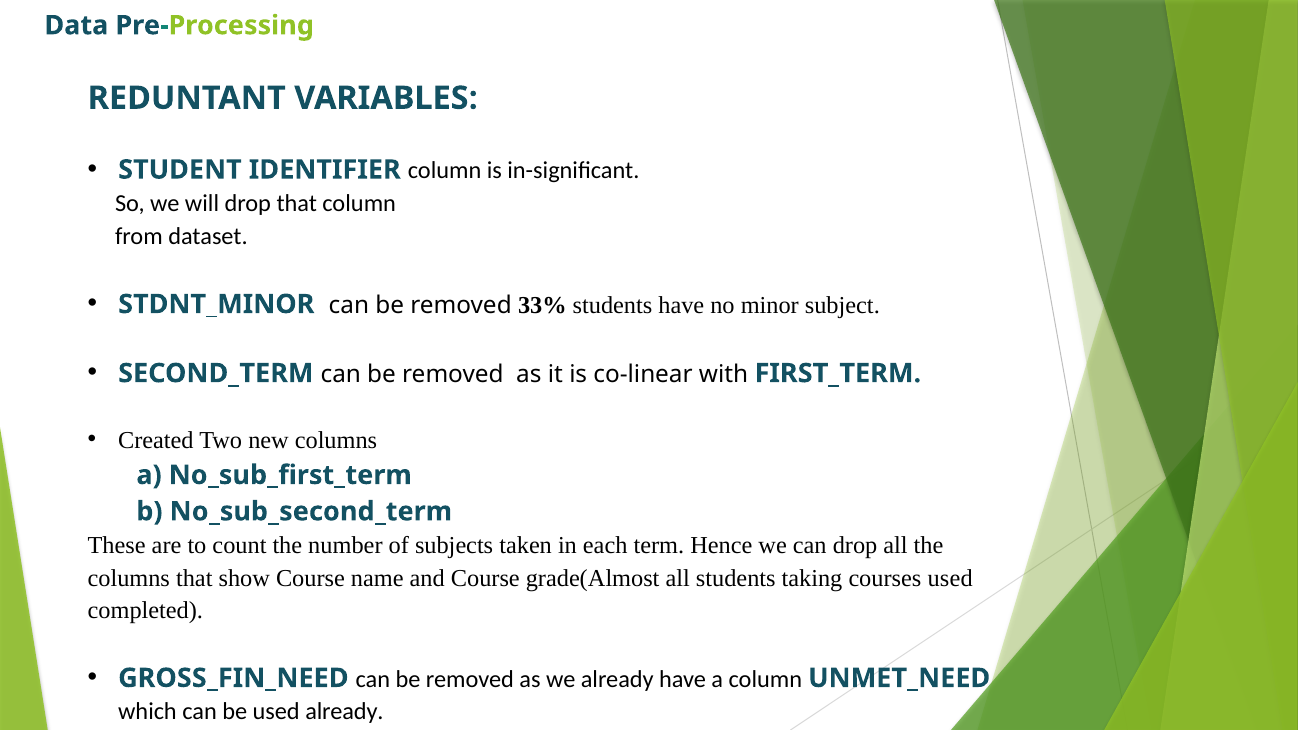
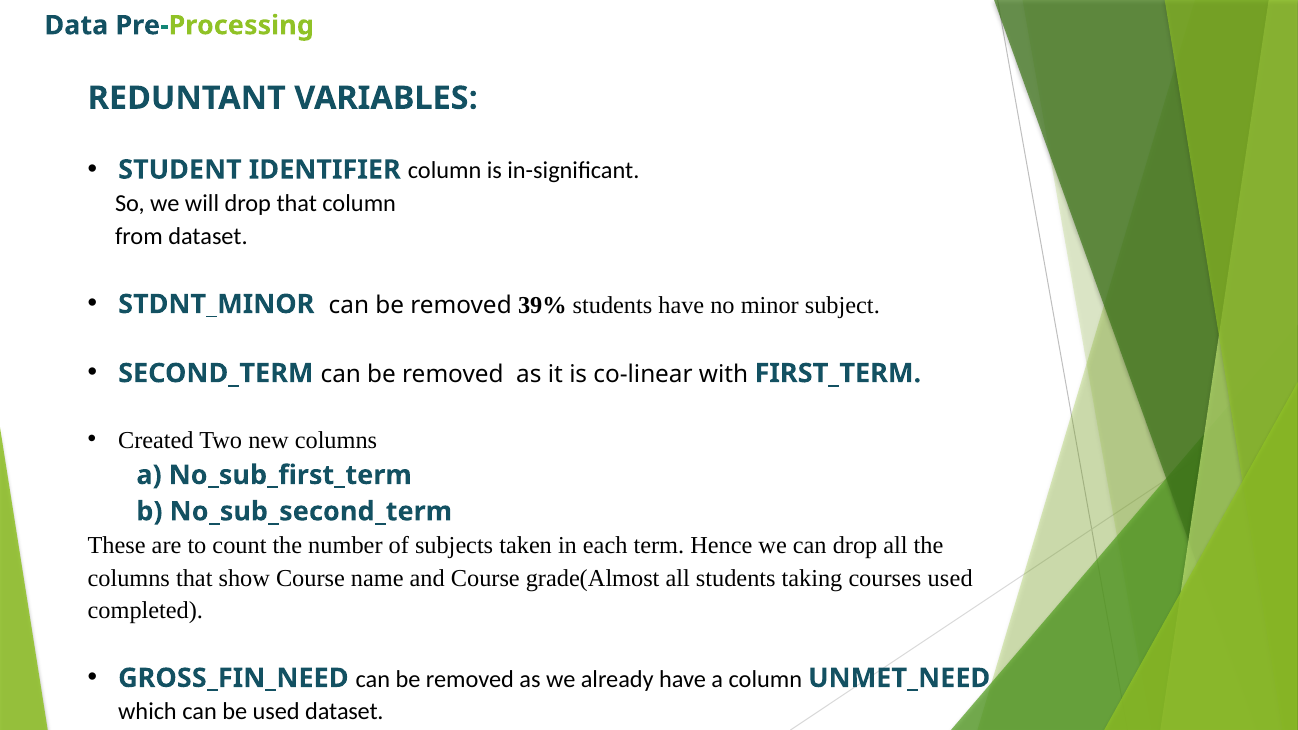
33%: 33% -> 39%
used already: already -> dataset
